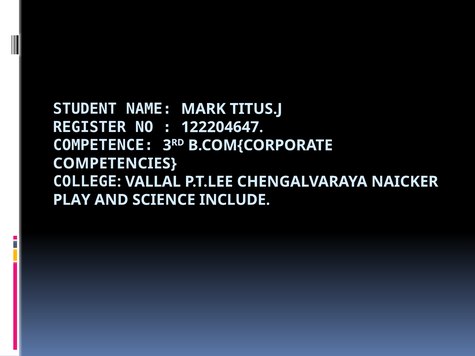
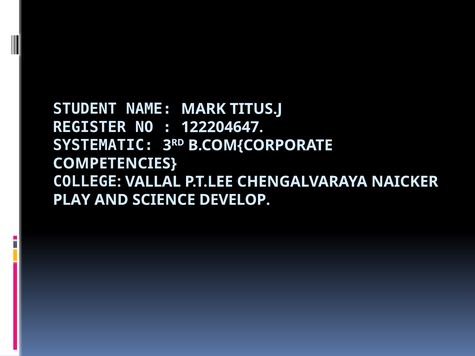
COMPETENCE: COMPETENCE -> SYSTEMATIC
INCLUDE: INCLUDE -> DEVELOP
